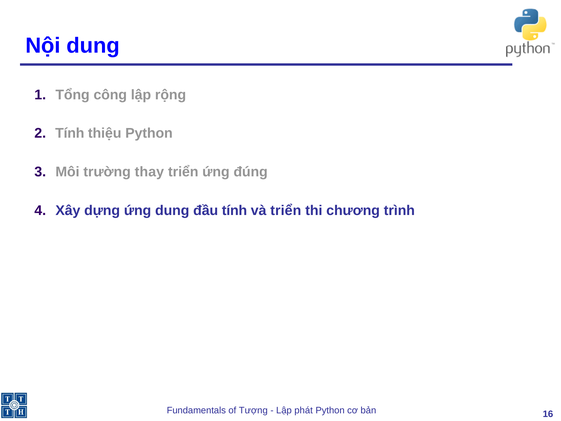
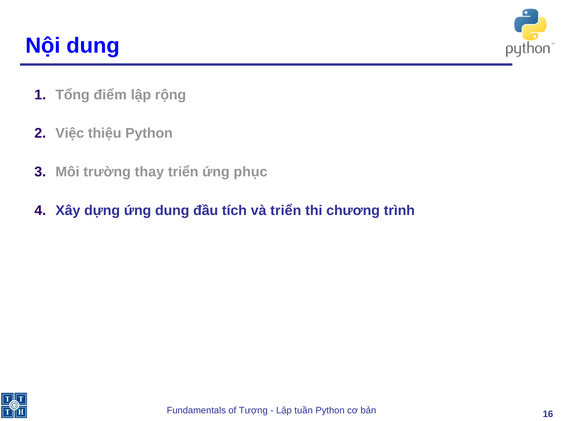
công: công -> điểm
Tính at (70, 133): Tính -> Việc
đúng: đúng -> phục
đầu tính: tính -> tích
phát: phát -> tuần
